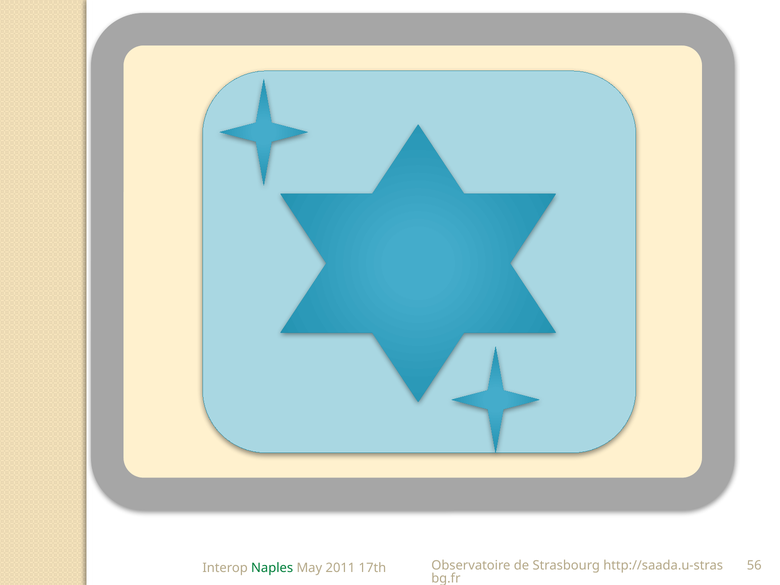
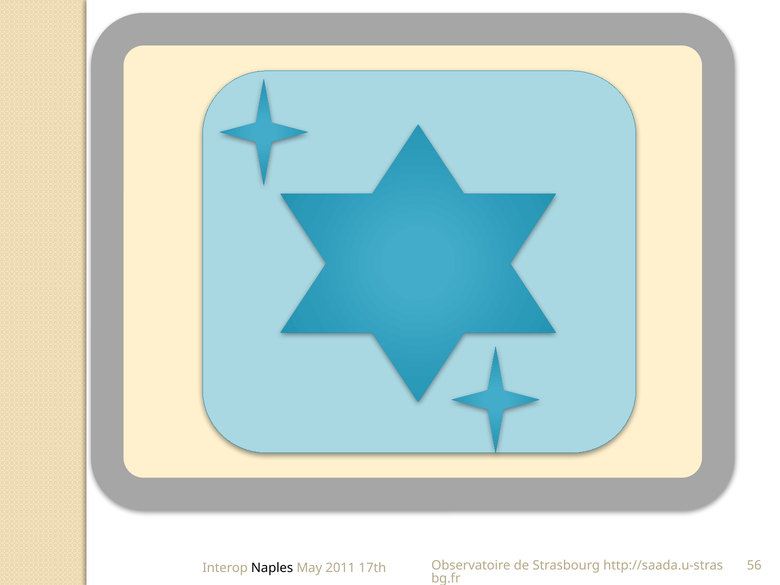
Naples colour: green -> black
